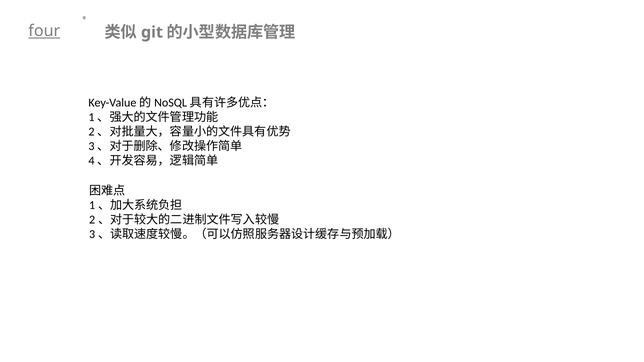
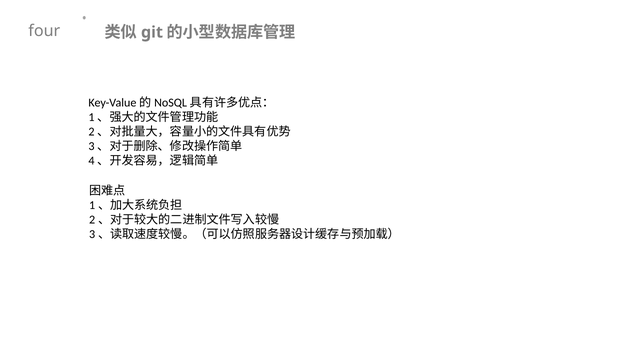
four underline: present -> none
